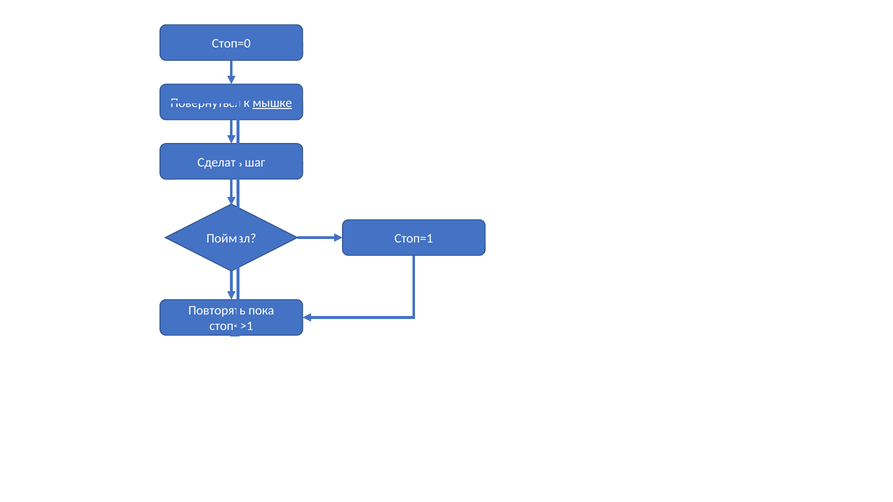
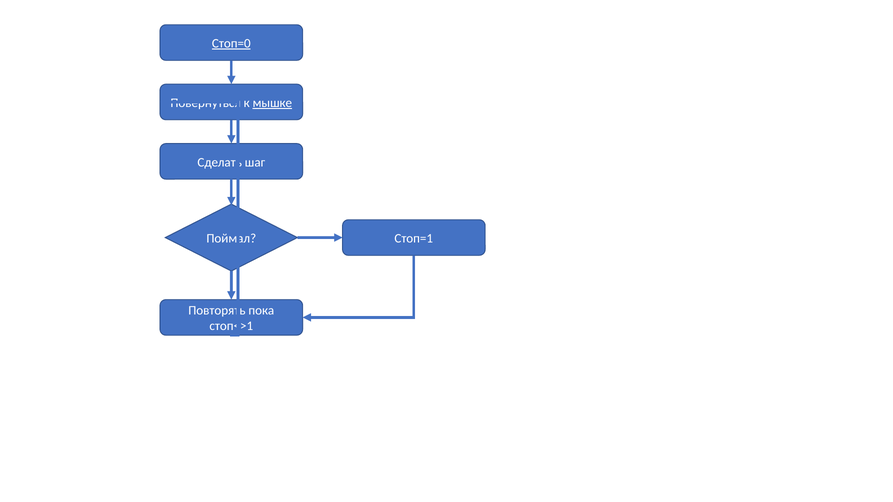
Стоп=0 underline: none -> present
